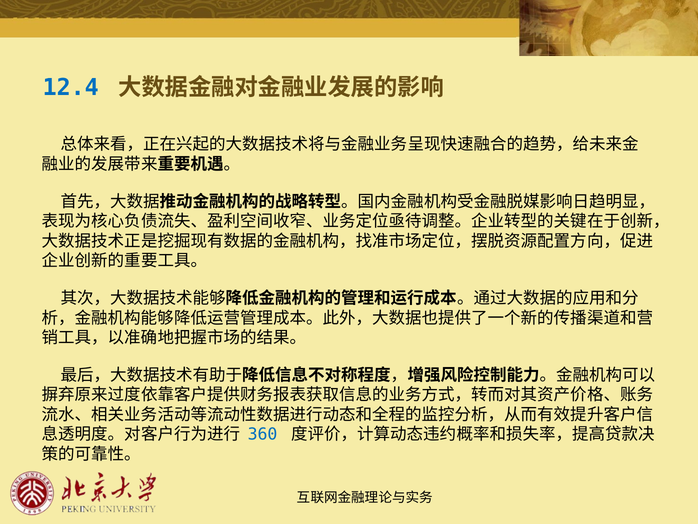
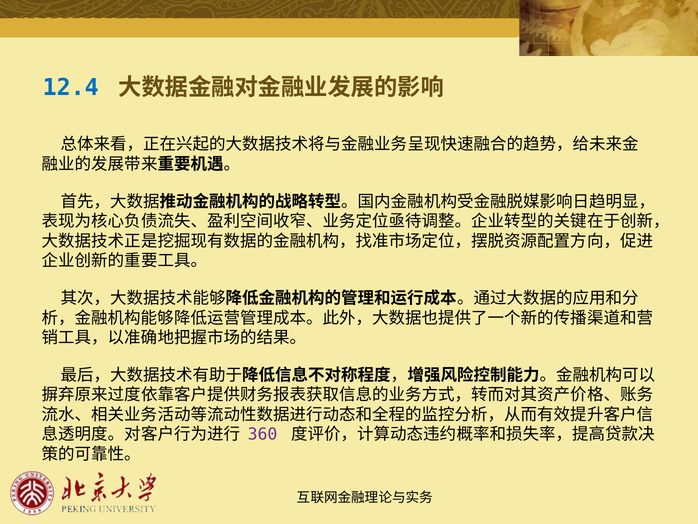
360 colour: blue -> purple
